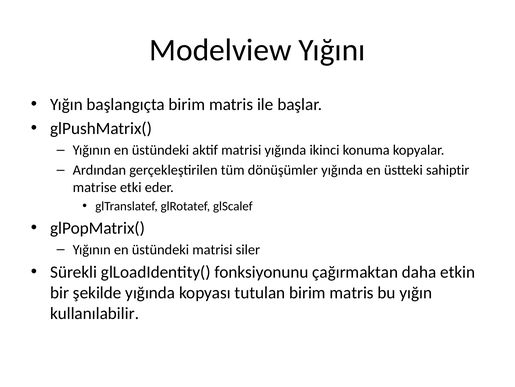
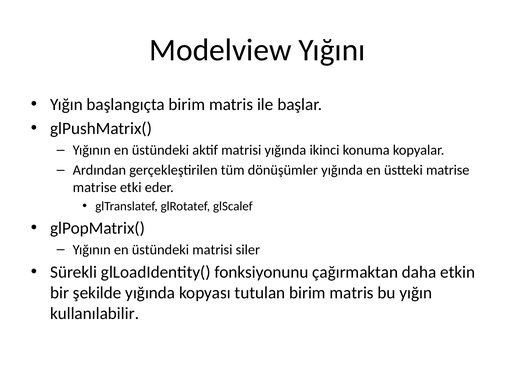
üstteki sahiptir: sahiptir -> matrise
